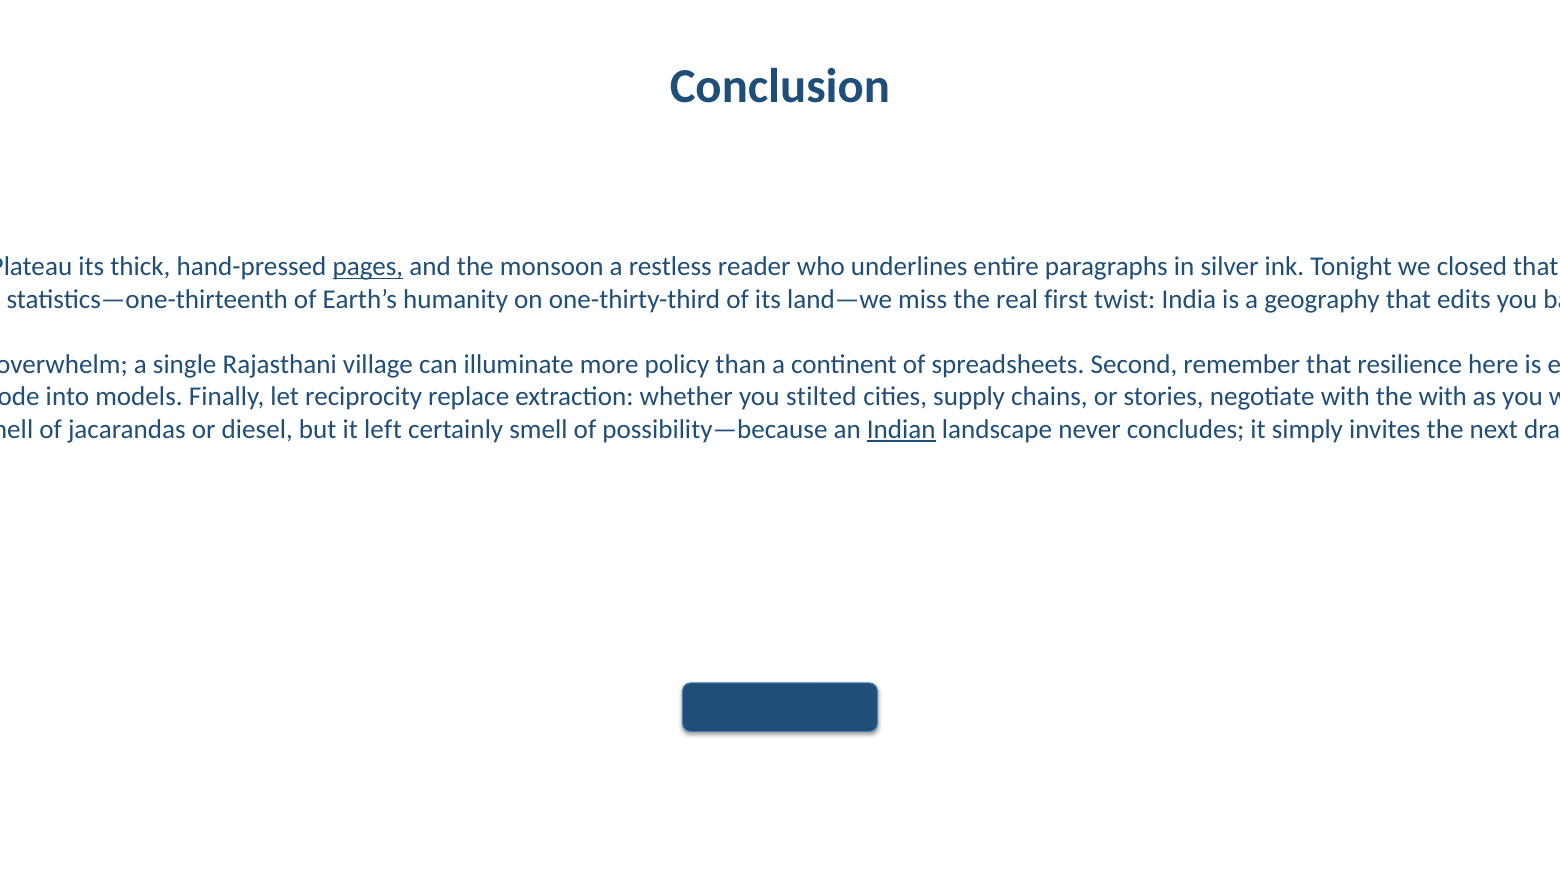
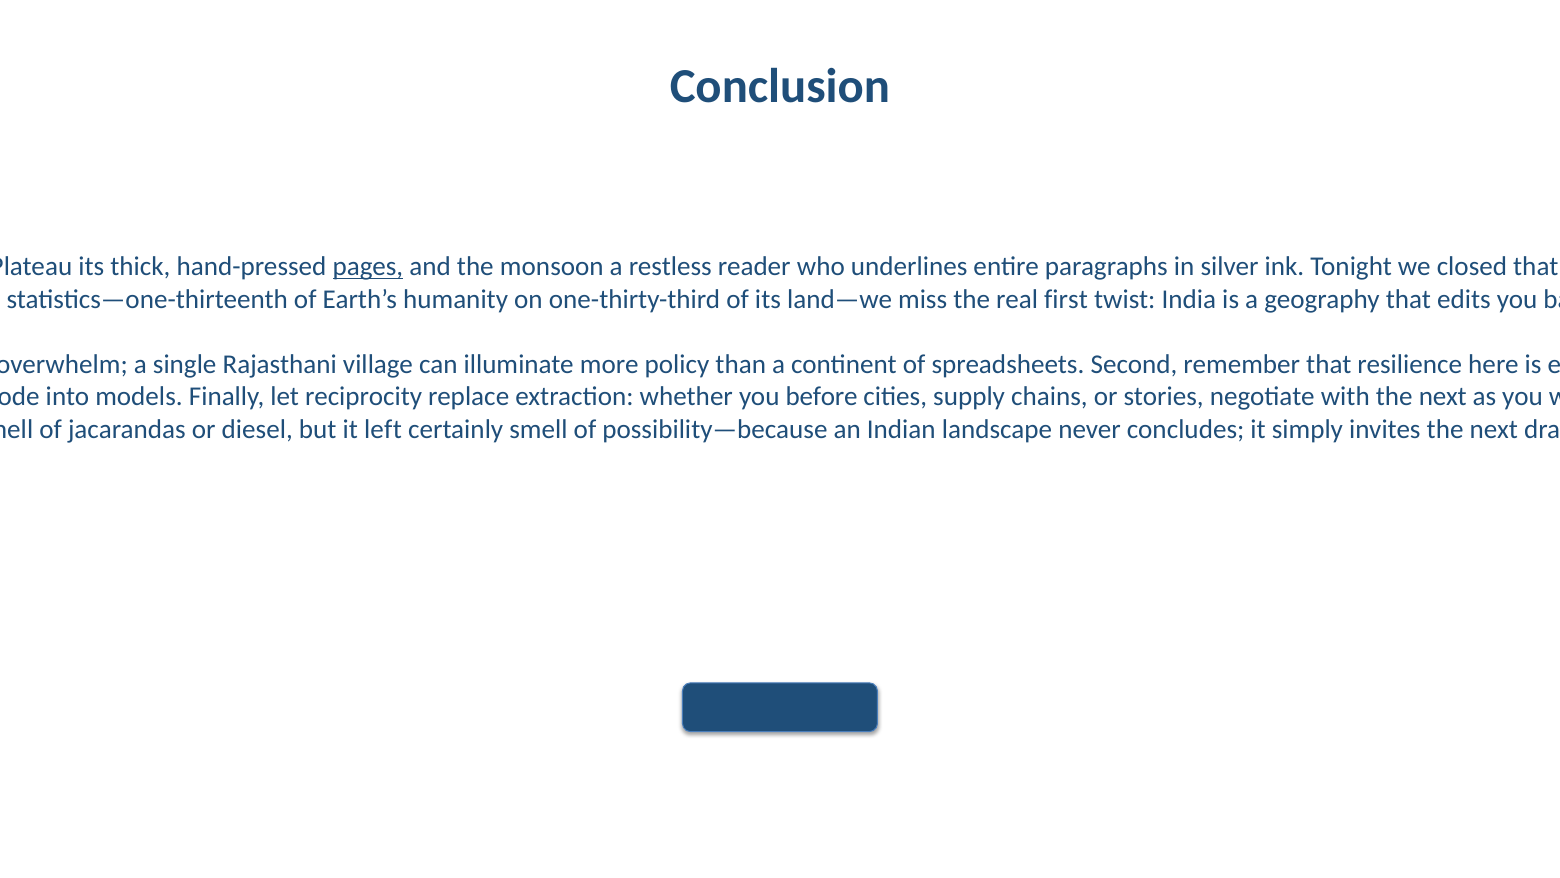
you stilted: stilted -> before
with the with: with -> next
Indian underline: present -> none
